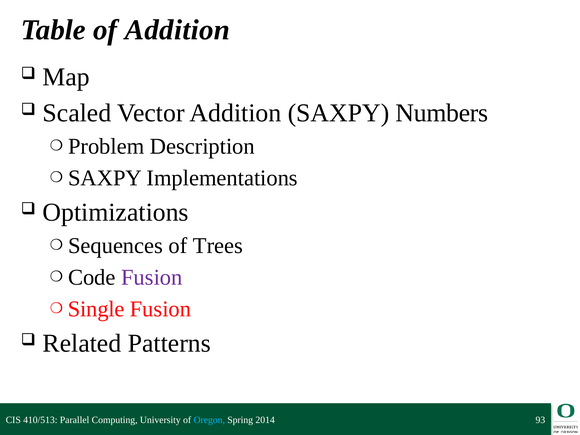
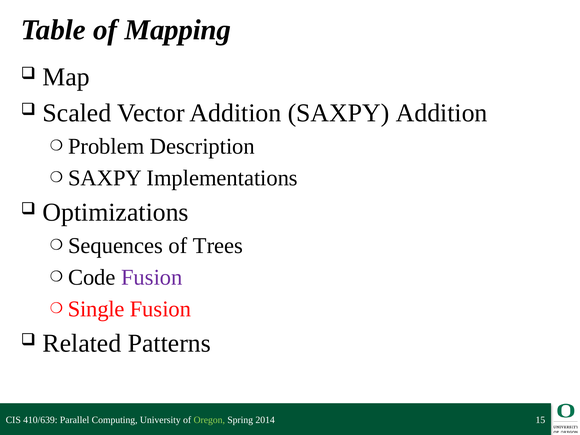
of Addition: Addition -> Mapping
SAXPY Numbers: Numbers -> Addition
410/513: 410/513 -> 410/639
Oregon colour: light blue -> light green
93: 93 -> 15
